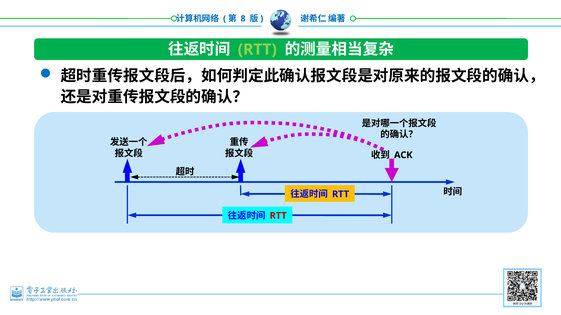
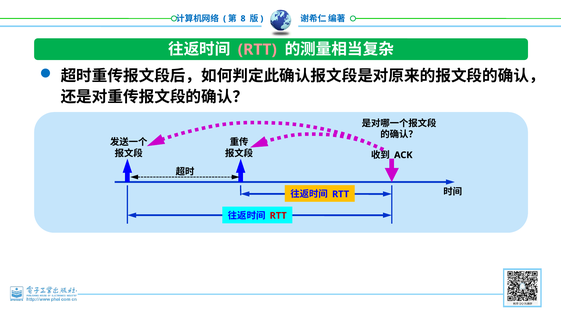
RTT at (257, 50) colour: light green -> pink
